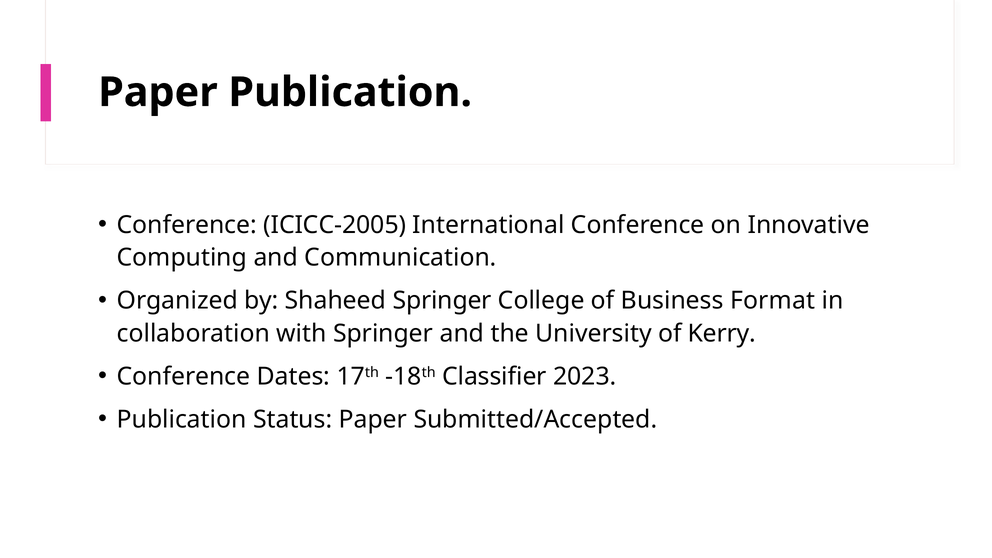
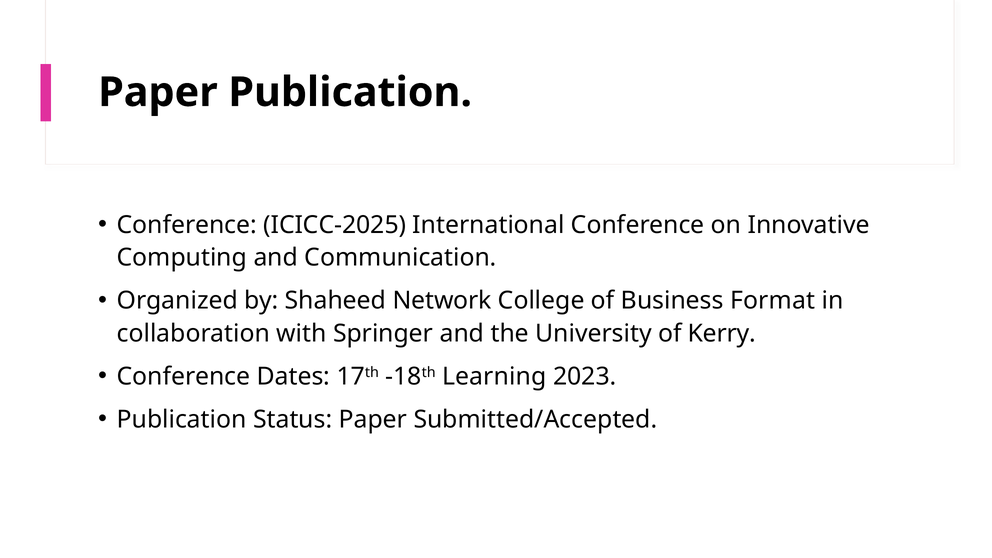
ICICC-2005: ICICC-2005 -> ICICC-2025
Shaheed Springer: Springer -> Network
Classifier: Classifier -> Learning
